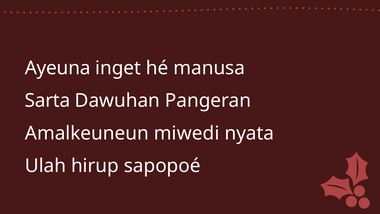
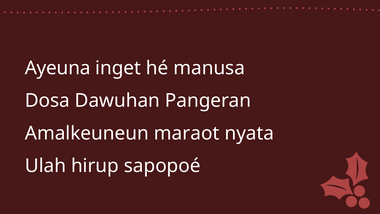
Sarta: Sarta -> Dosa
miwedi: miwedi -> maraot
